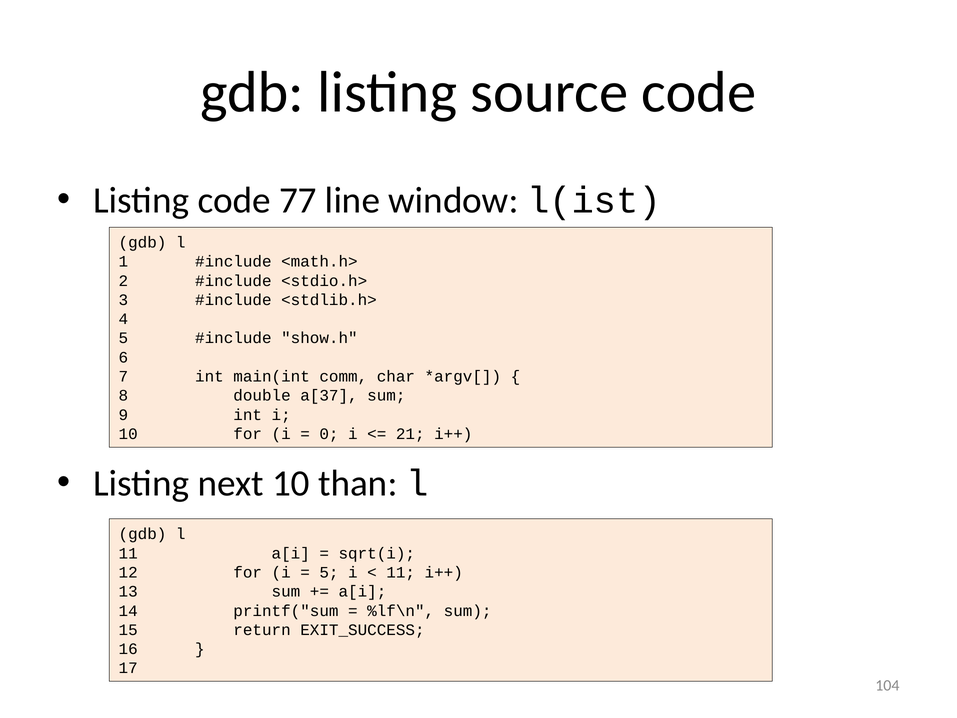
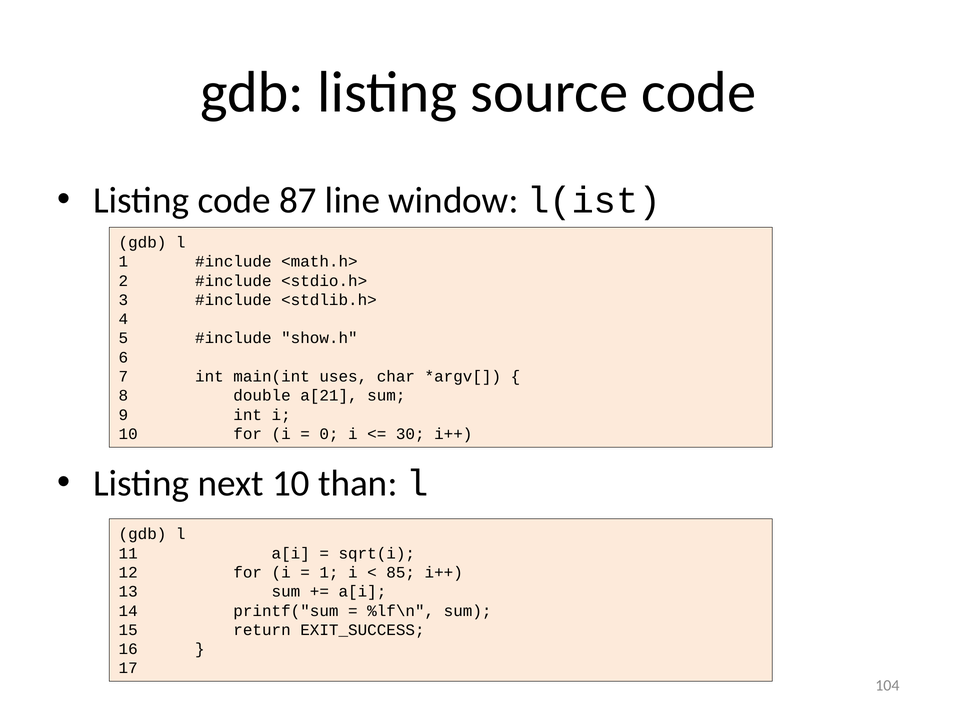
77: 77 -> 87
comm: comm -> uses
a[37: a[37 -> a[21
21: 21 -> 30
5 at (329, 572): 5 -> 1
11 at (401, 572): 11 -> 85
